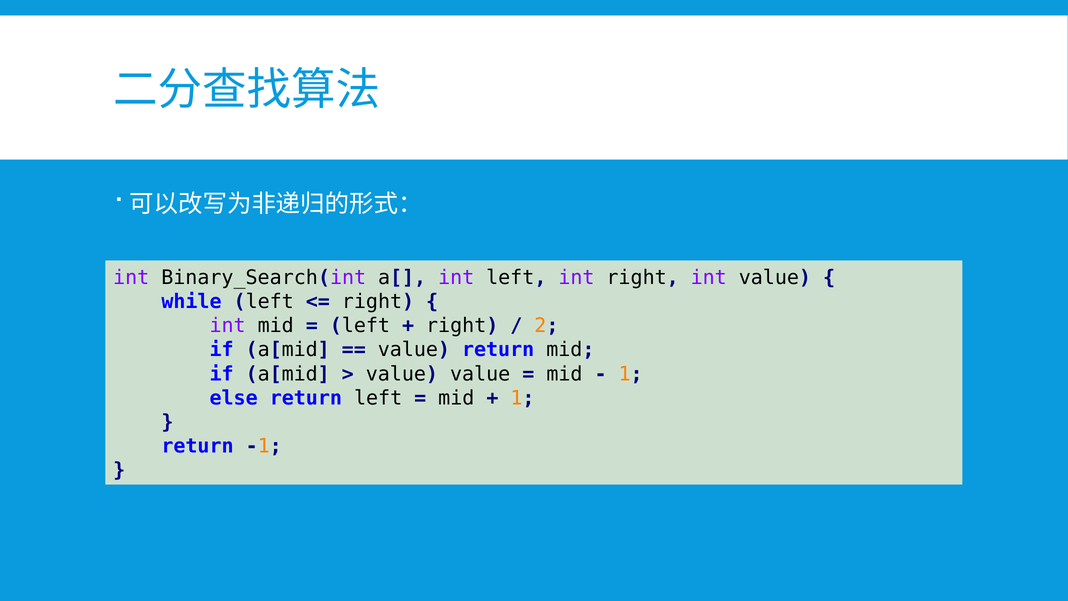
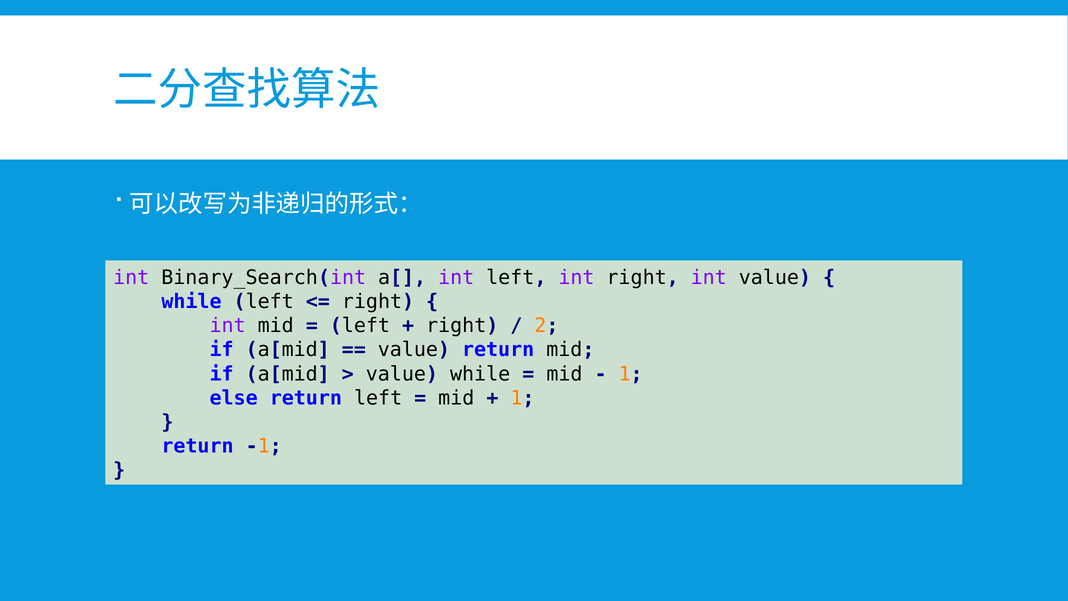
value value: value -> while
